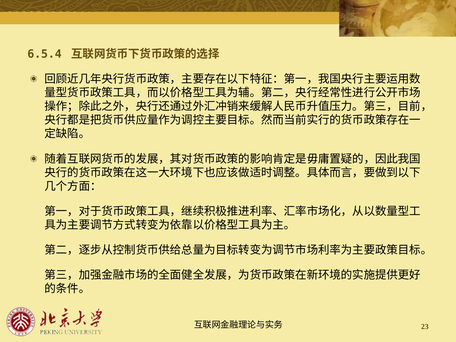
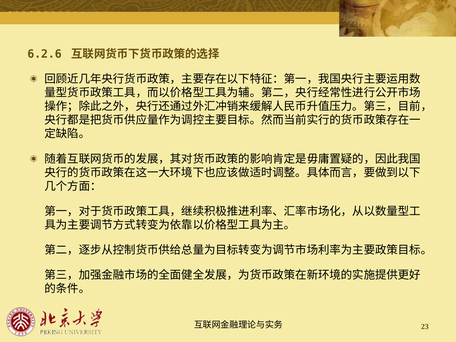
6.5.4: 6.5.4 -> 6.2.6
